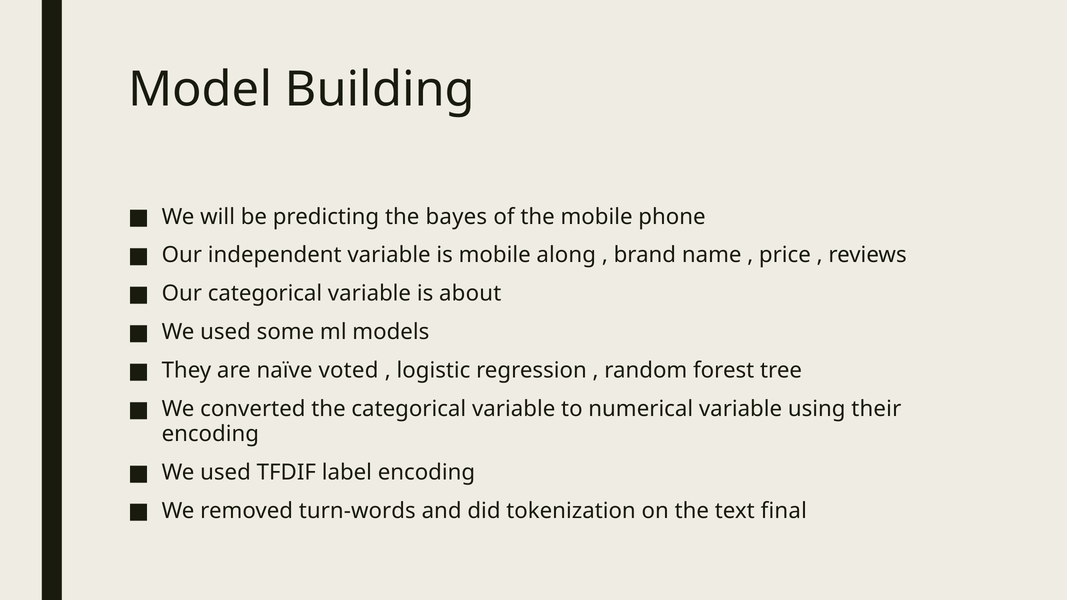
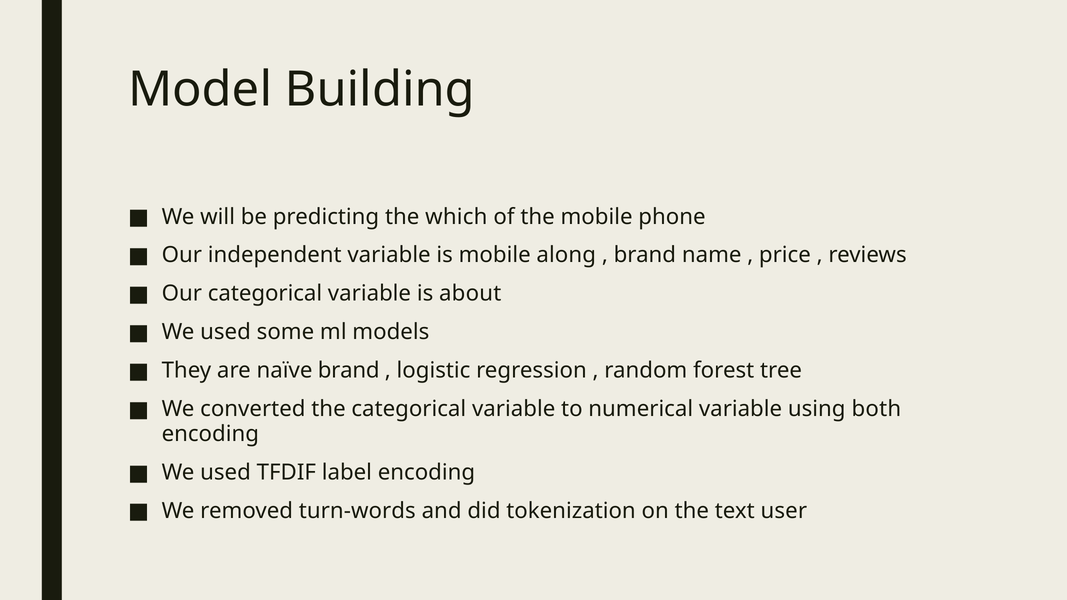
bayes: bayes -> which
naïve voted: voted -> brand
their: their -> both
final: final -> user
